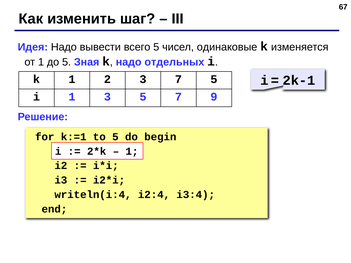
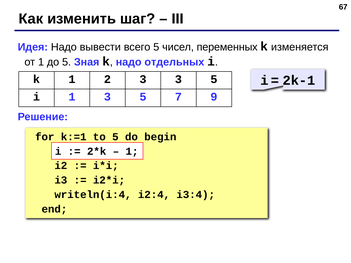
одинаковые: одинаковые -> переменных
3 7: 7 -> 3
